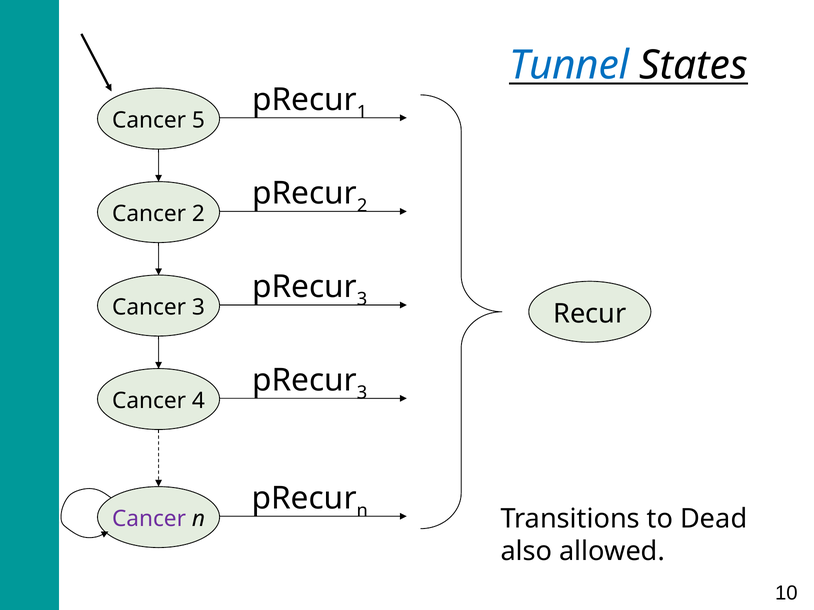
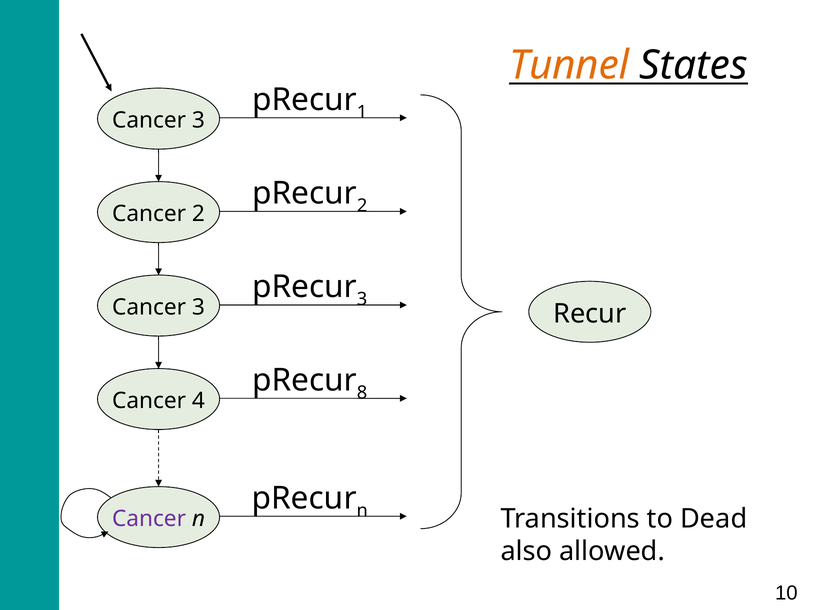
Tunnel colour: blue -> orange
5 at (198, 120): 5 -> 3
3 at (362, 393): 3 -> 8
